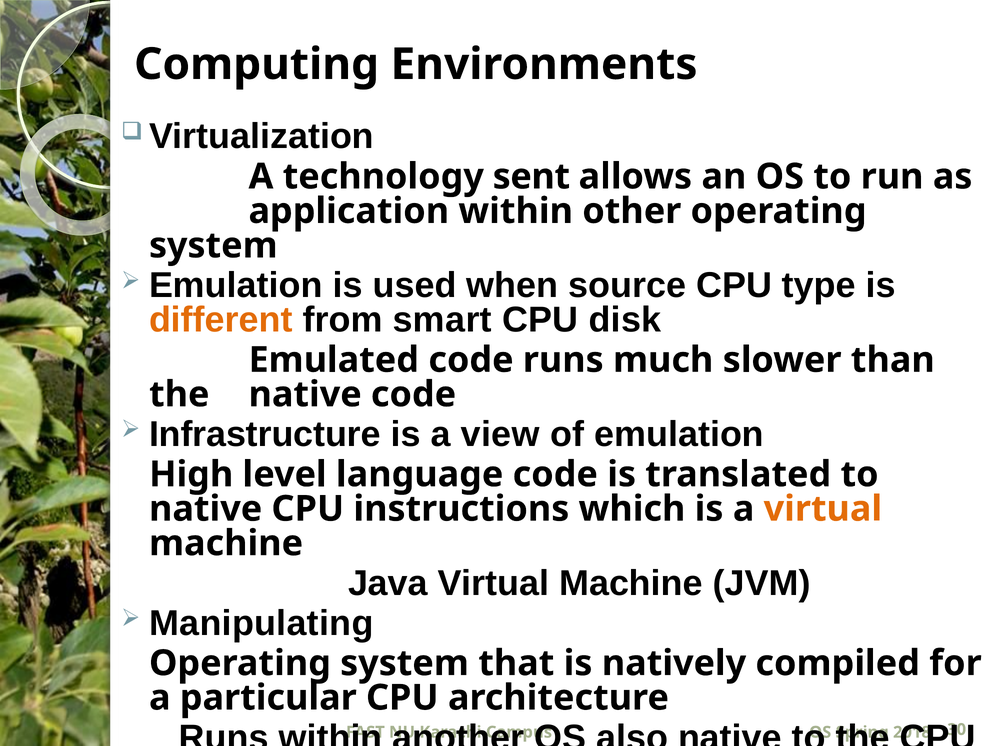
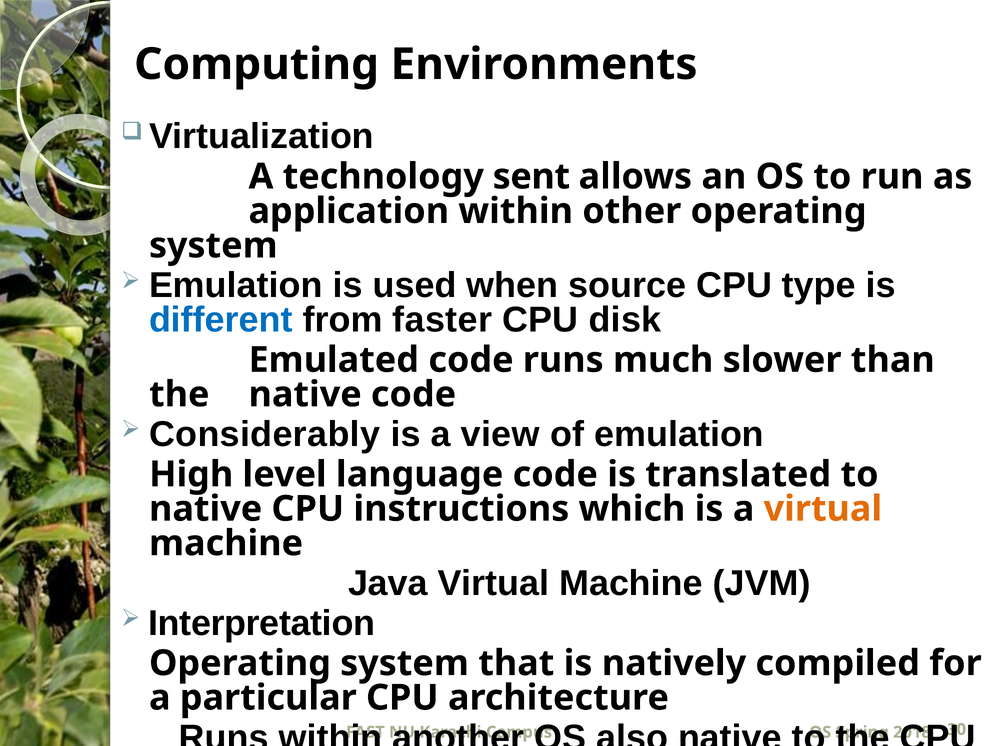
different colour: orange -> blue
smart: smart -> faster
Infrastructure: Infrastructure -> Considerably
Manipulating: Manipulating -> Interpretation
